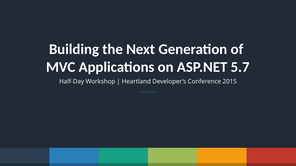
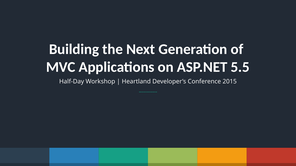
5.7: 5.7 -> 5.5
